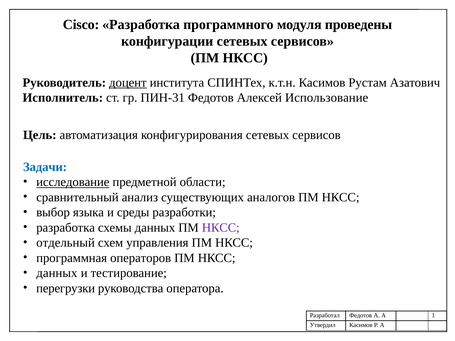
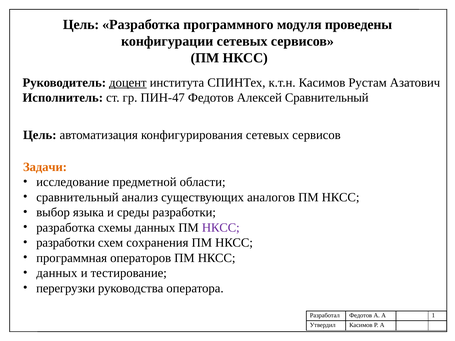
Cisco at (81, 25): Cisco -> Цель
ПИН-31: ПИН-31 -> ПИН-47
Алексей Использование: Использование -> Сравнительный
Задачи colour: blue -> orange
исследование underline: present -> none
отдельный at (66, 243): отдельный -> разработки
управления: управления -> сохранения
